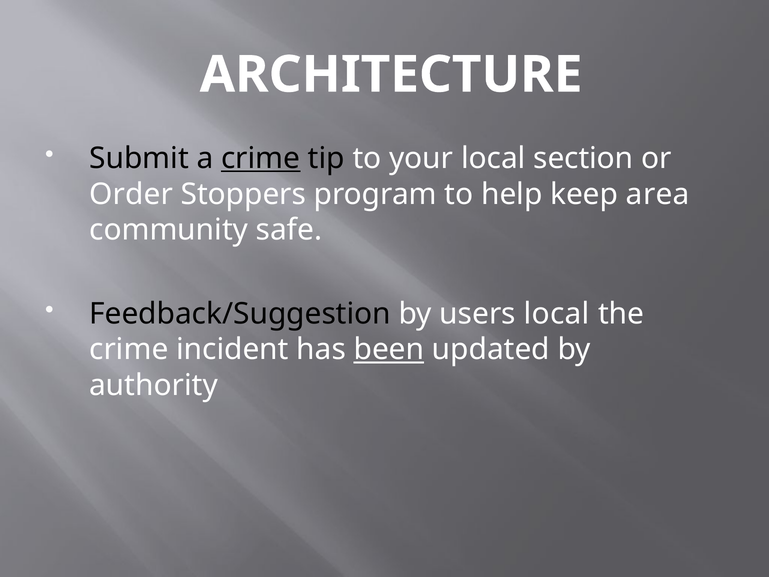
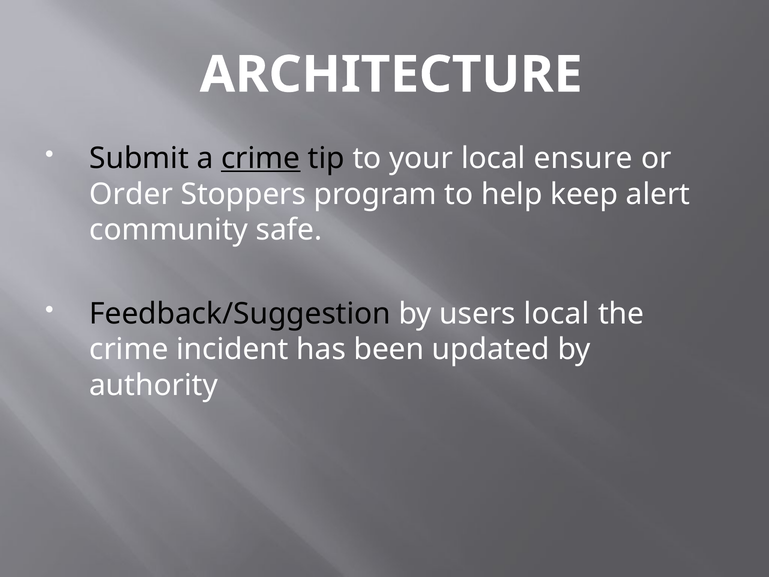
section: section -> ensure
area: area -> alert
been underline: present -> none
